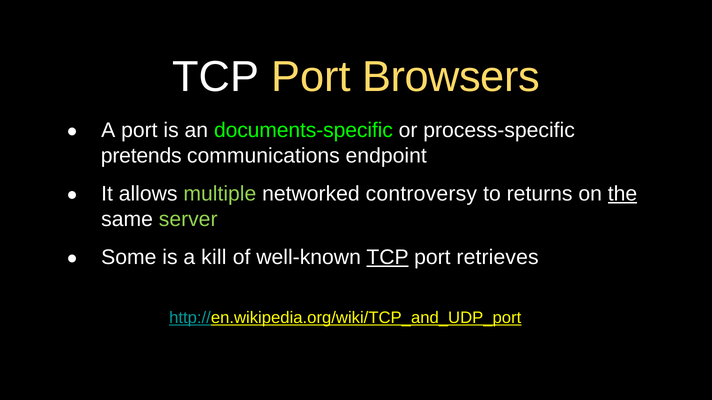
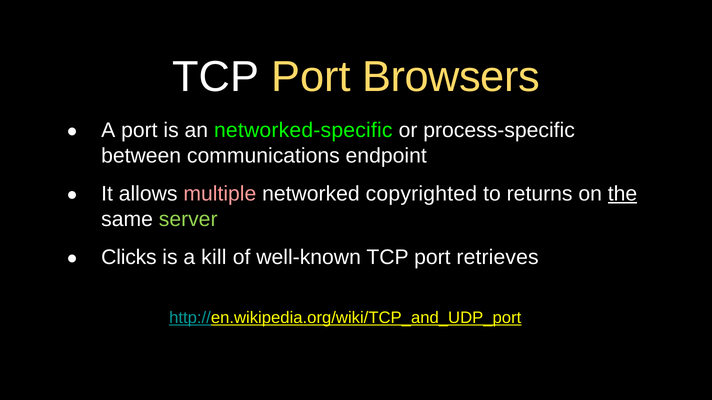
documents-specific: documents-specific -> networked-specific
pretends: pretends -> between
multiple colour: light green -> pink
controversy: controversy -> copyrighted
Some: Some -> Clicks
TCP at (388, 257) underline: present -> none
